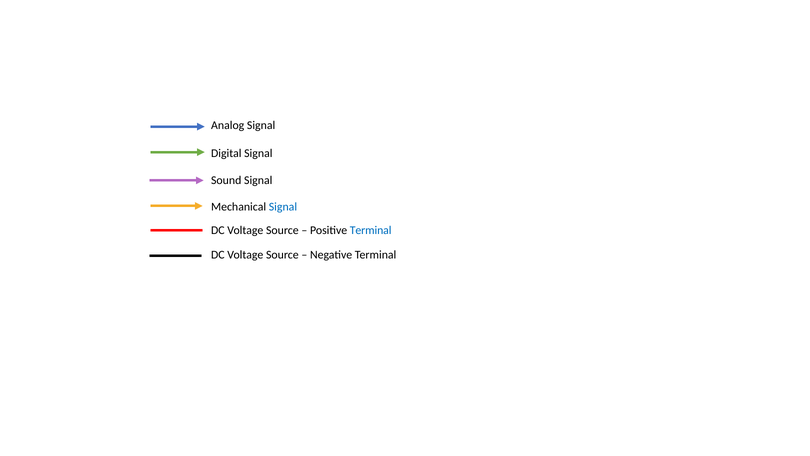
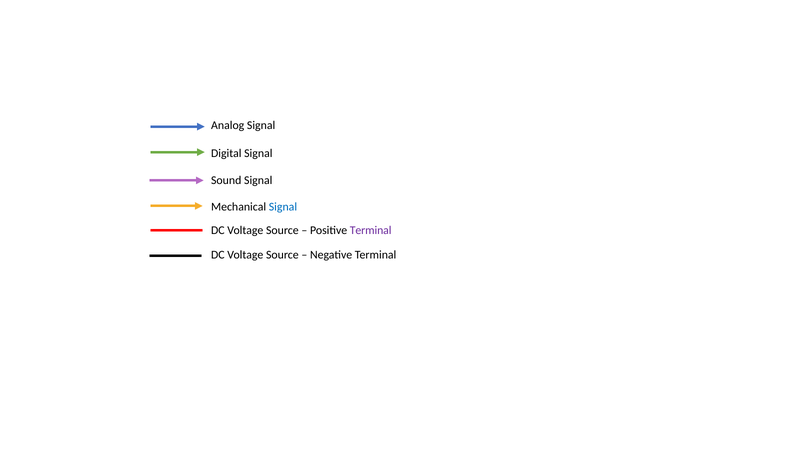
Terminal at (371, 230) colour: blue -> purple
